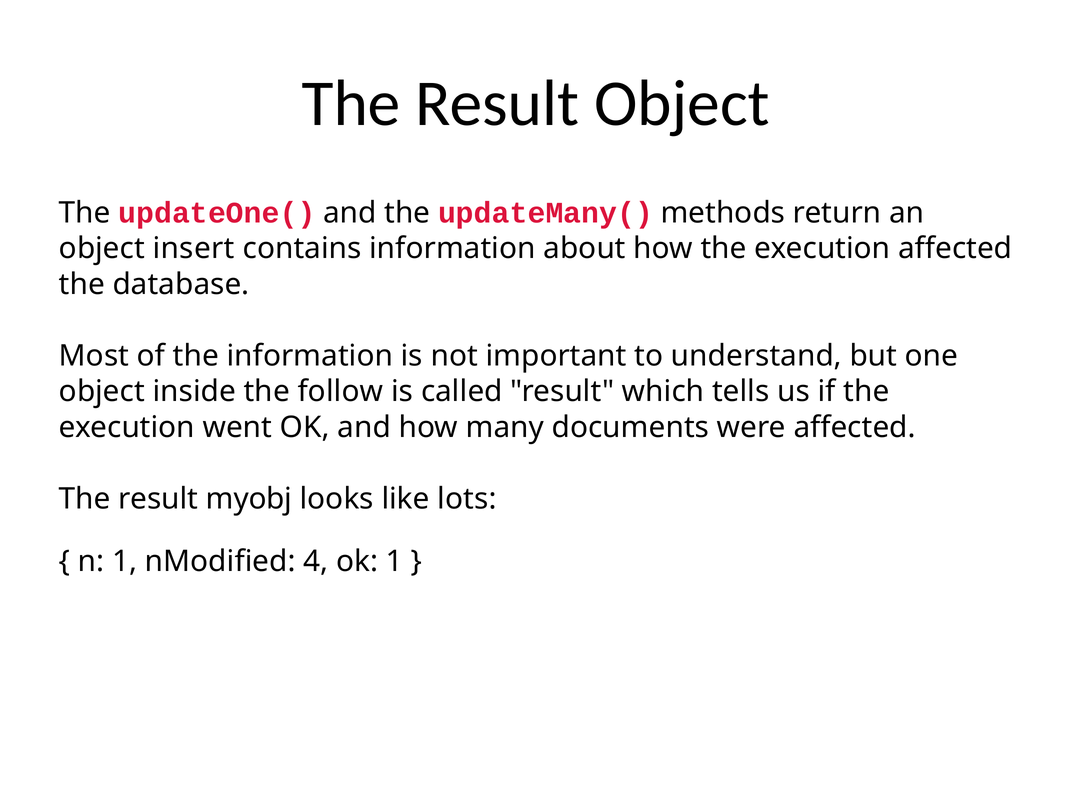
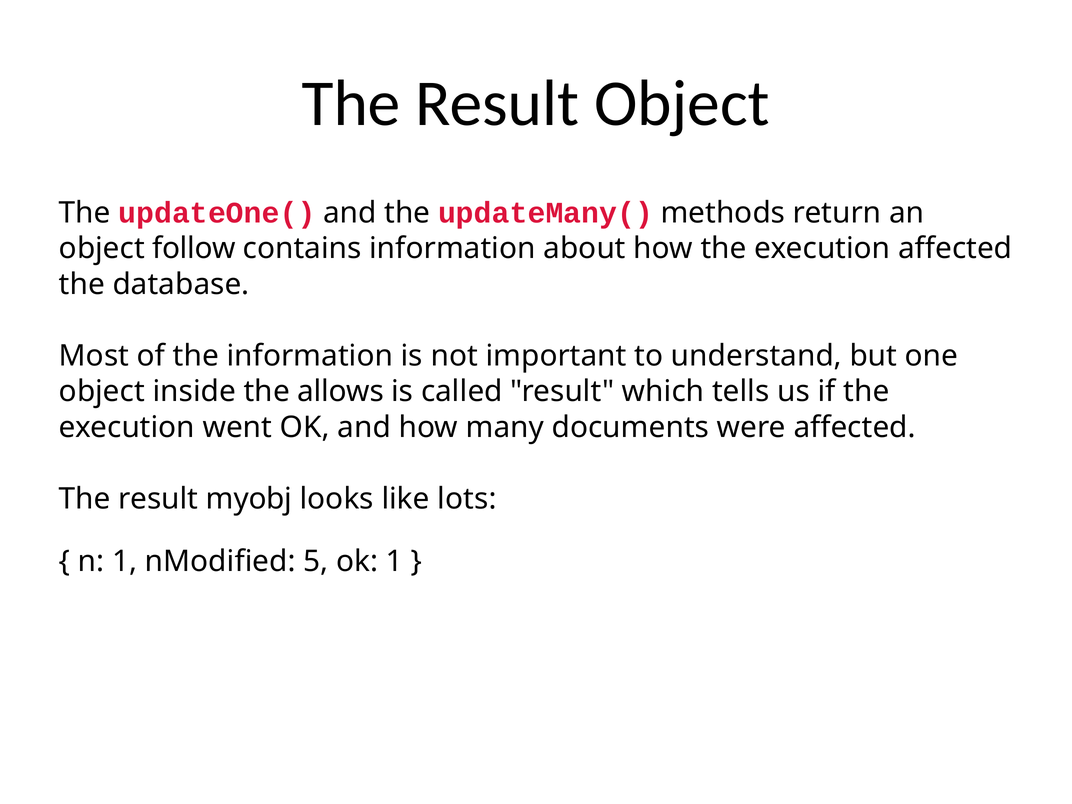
insert: insert -> follow
follow: follow -> allows
4: 4 -> 5
